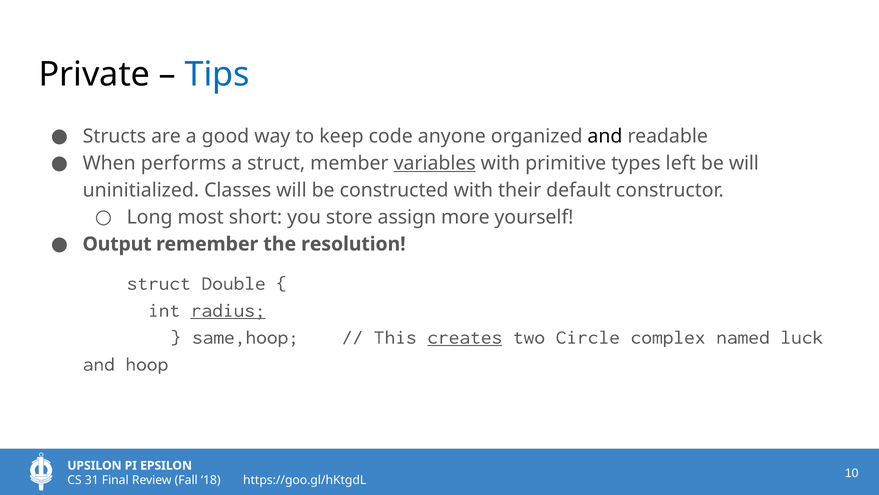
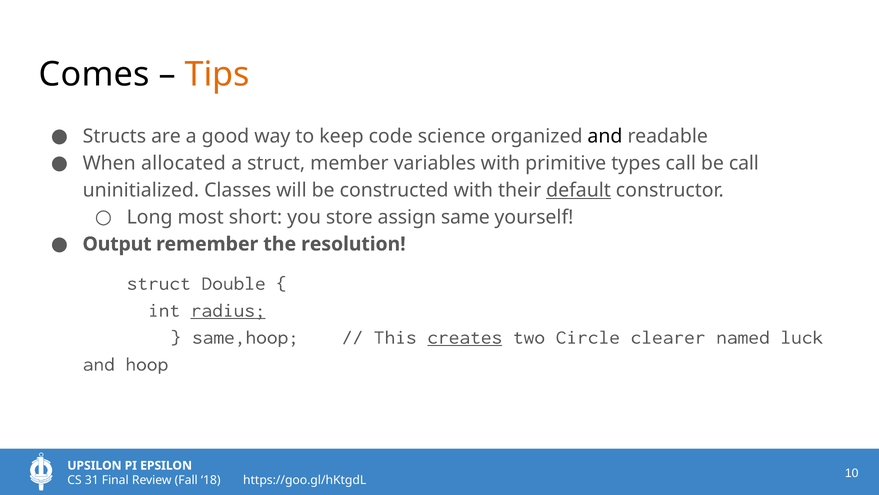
Private: Private -> Comes
Tips colour: blue -> orange
anyone: anyone -> science
performs: performs -> allocated
variables underline: present -> none
types left: left -> call
be will: will -> call
default underline: none -> present
more: more -> same
complex: complex -> clearer
